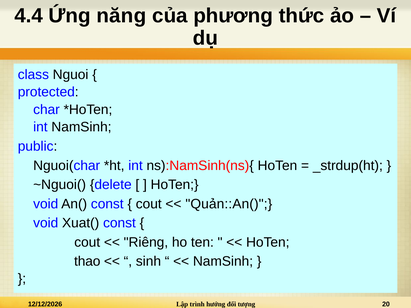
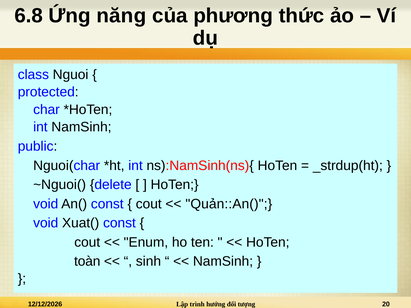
4.4: 4.4 -> 6.8
Riêng: Riêng -> Enum
thao: thao -> toàn
